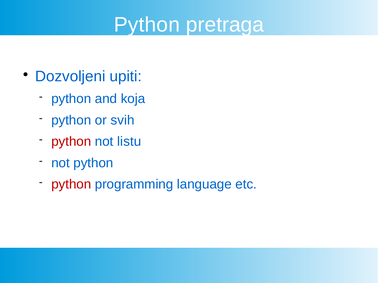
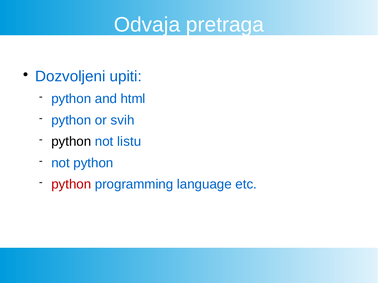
Python at (147, 25): Python -> Odvaja
koja: koja -> html
python at (71, 142) colour: red -> black
